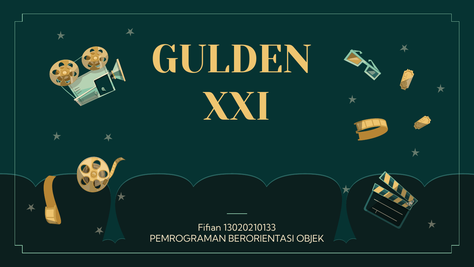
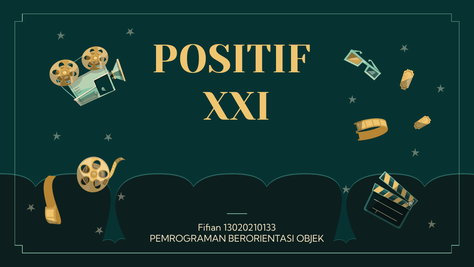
GULDEN: GULDEN -> POSITIF
